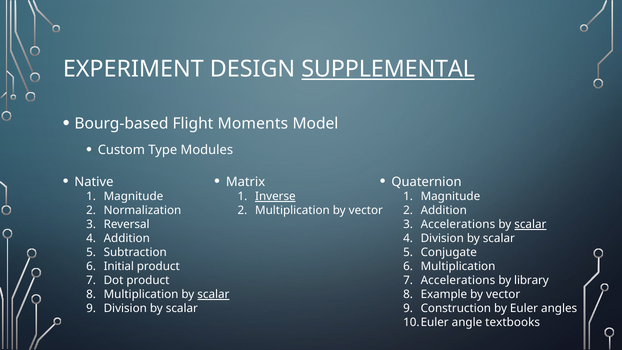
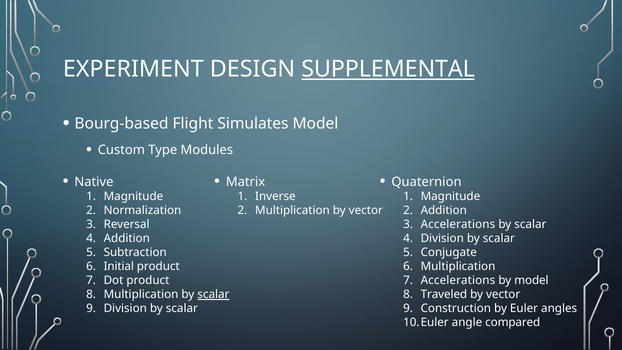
Moments: Moments -> Simulates
Inverse underline: present -> none
scalar at (530, 224) underline: present -> none
by library: library -> model
Example: Example -> Traveled
textbooks: textbooks -> compared
